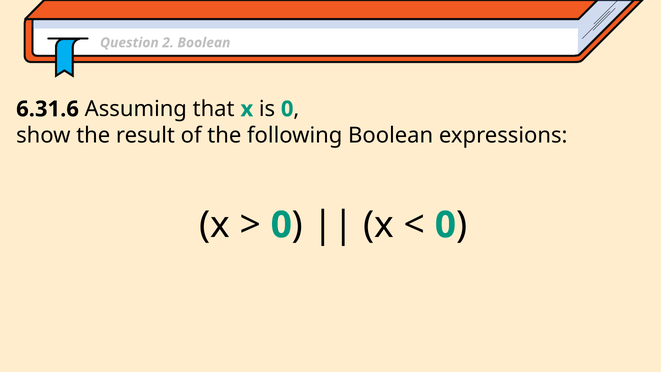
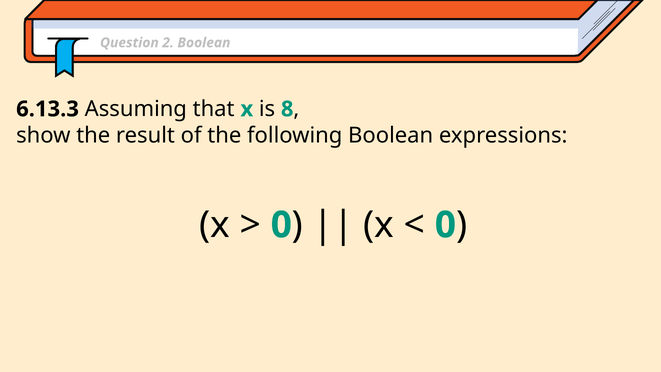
6.31.6: 6.31.6 -> 6.13.3
is 0: 0 -> 8
